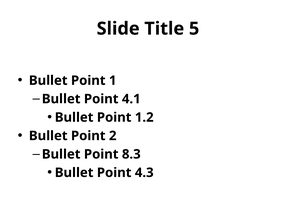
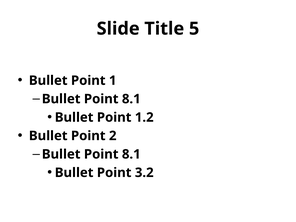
4.1 at (131, 99): 4.1 -> 8.1
8.3 at (131, 154): 8.3 -> 8.1
4.3: 4.3 -> 3.2
